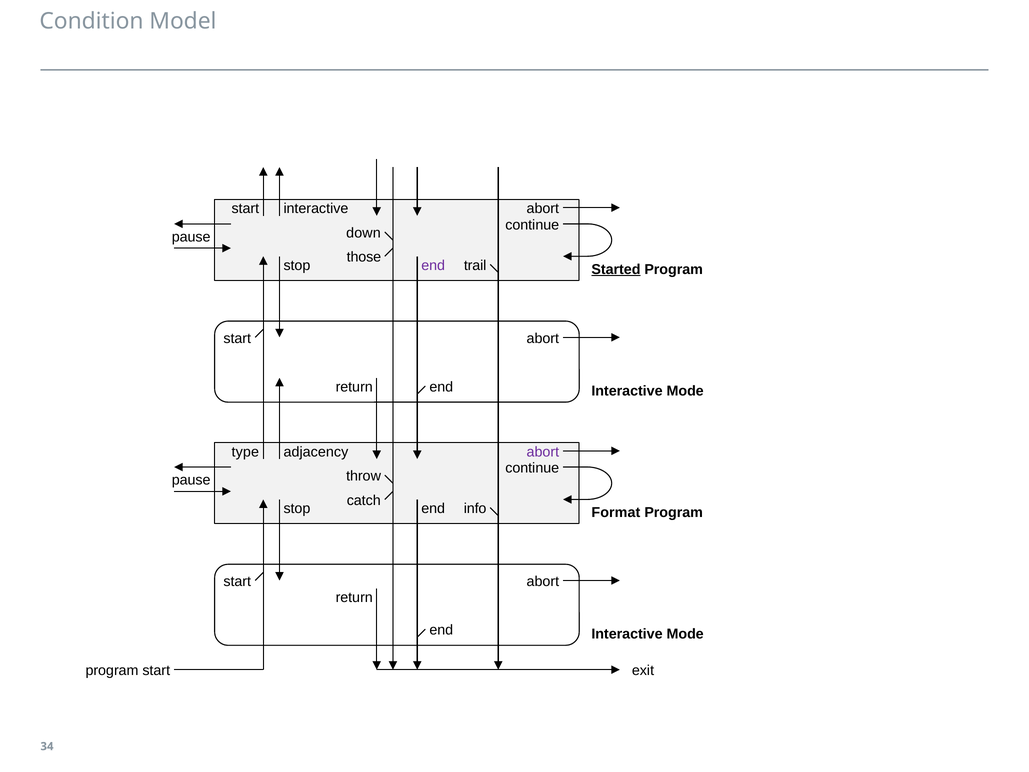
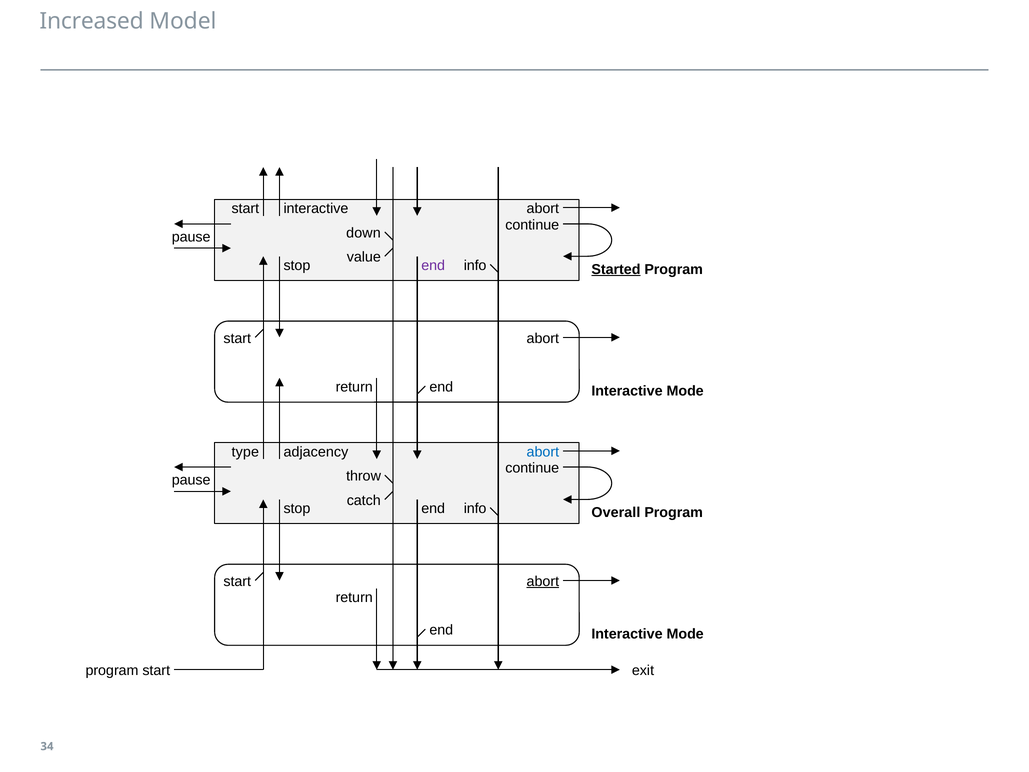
Condition: Condition -> Increased
those: those -> value
trail at (475, 265): trail -> info
abort at (543, 452) colour: purple -> blue
Format: Format -> Overall
abort at (543, 581) underline: none -> present
